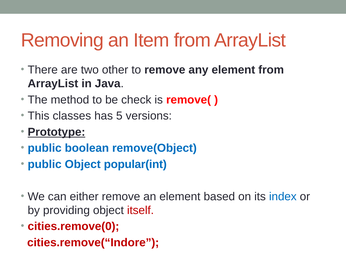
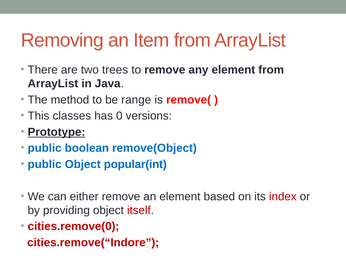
other: other -> trees
check: check -> range
5: 5 -> 0
index colour: blue -> red
